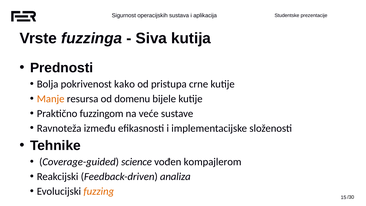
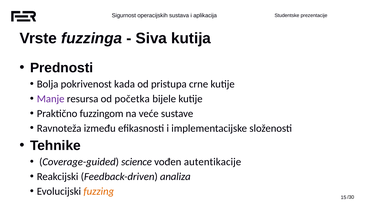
kako: kako -> kada
Manje colour: orange -> purple
domenu: domenu -> početka
kompajlerom: kompajlerom -> autentikacije
